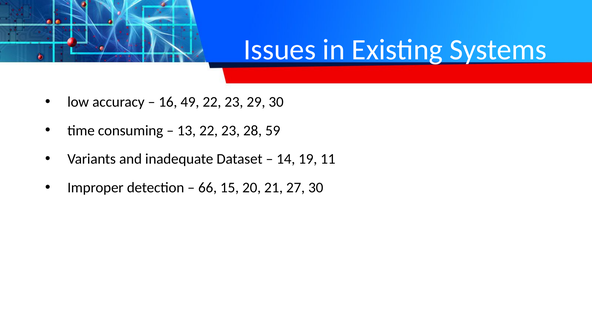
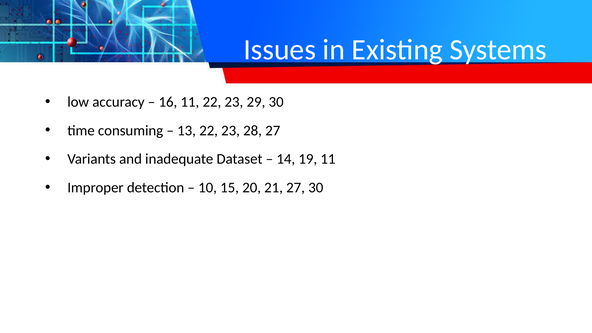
16 49: 49 -> 11
28 59: 59 -> 27
66: 66 -> 10
